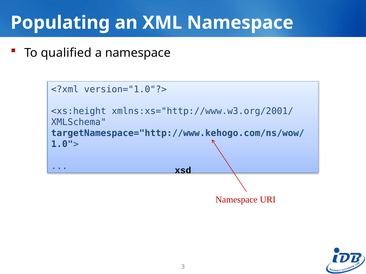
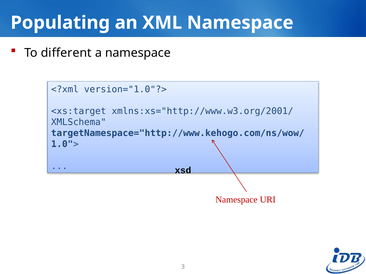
qualified: qualified -> different
<xs:height: <xs:height -> <xs:target
